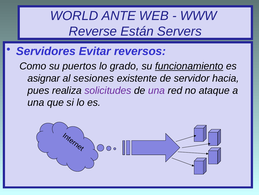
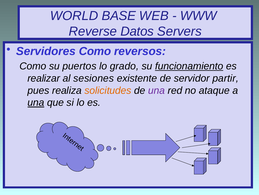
ANTE: ANTE -> BASE
Están: Están -> Datos
Servidores Evitar: Evitar -> Como
asignar: asignar -> realizar
hacia: hacia -> partir
solicitudes colour: purple -> orange
una at (36, 102) underline: none -> present
